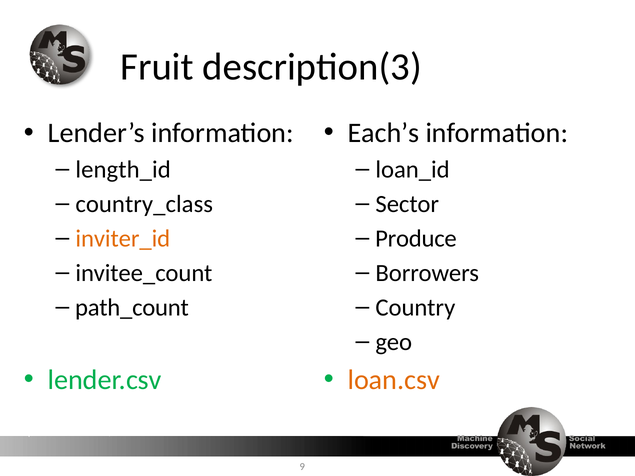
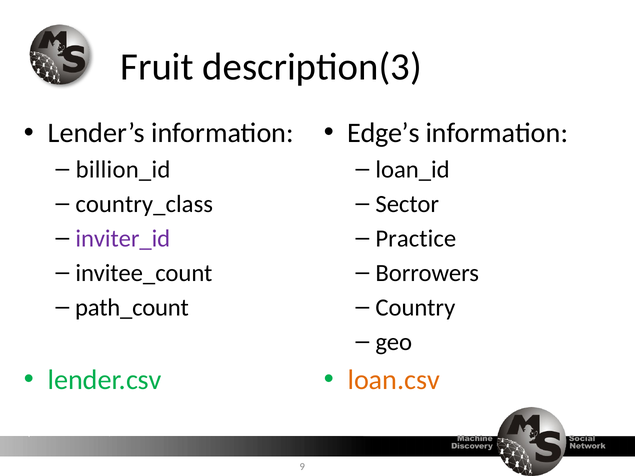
Each’s: Each’s -> Edge’s
length_id: length_id -> billion_id
Produce: Produce -> Practice
inviter_id colour: orange -> purple
